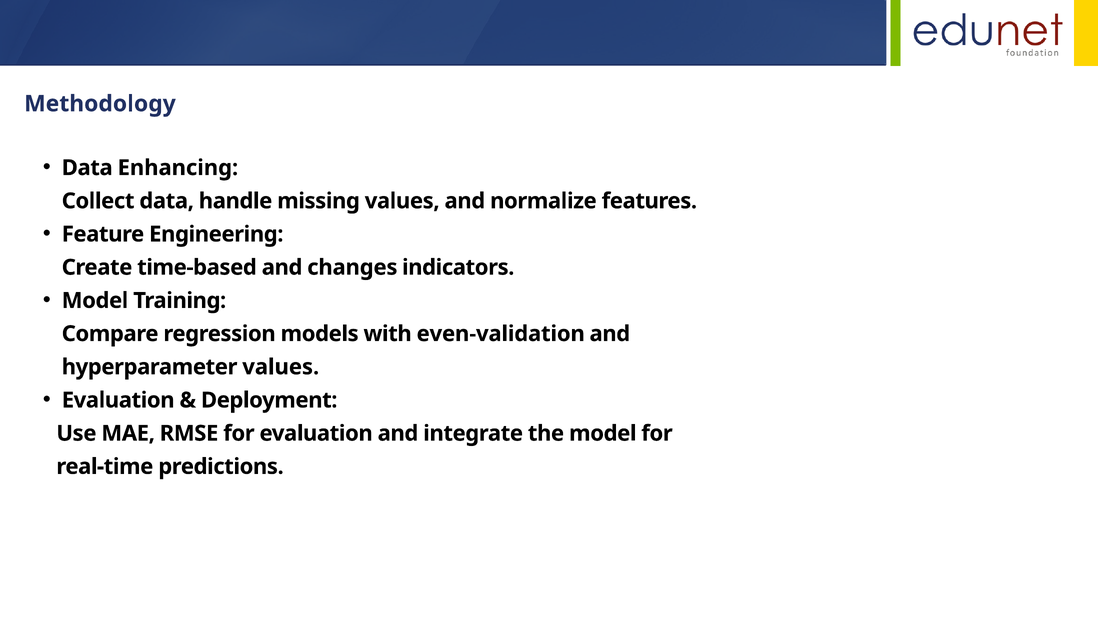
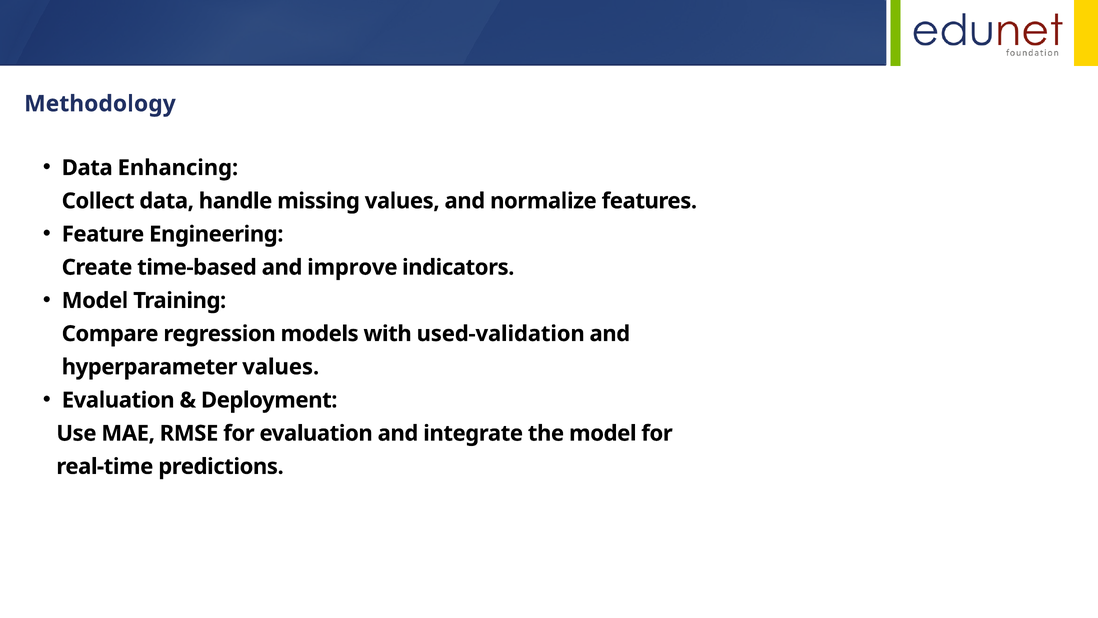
changes: changes -> improve
even-validation: even-validation -> used-validation
